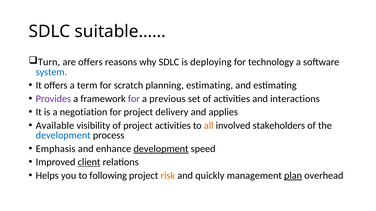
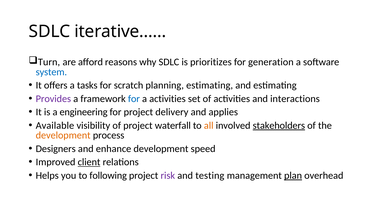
suitable……: suitable…… -> iterative……
are offers: offers -> afford
deploying: deploying -> prioritizes
technology: technology -> generation
term: term -> tasks
for at (134, 99) colour: purple -> blue
a previous: previous -> activities
negotiation: negotiation -> engineering
project activities: activities -> waterfall
stakeholders underline: none -> present
development at (63, 136) colour: blue -> orange
Emphasis: Emphasis -> Designers
development at (161, 149) underline: present -> none
risk colour: orange -> purple
quickly: quickly -> testing
